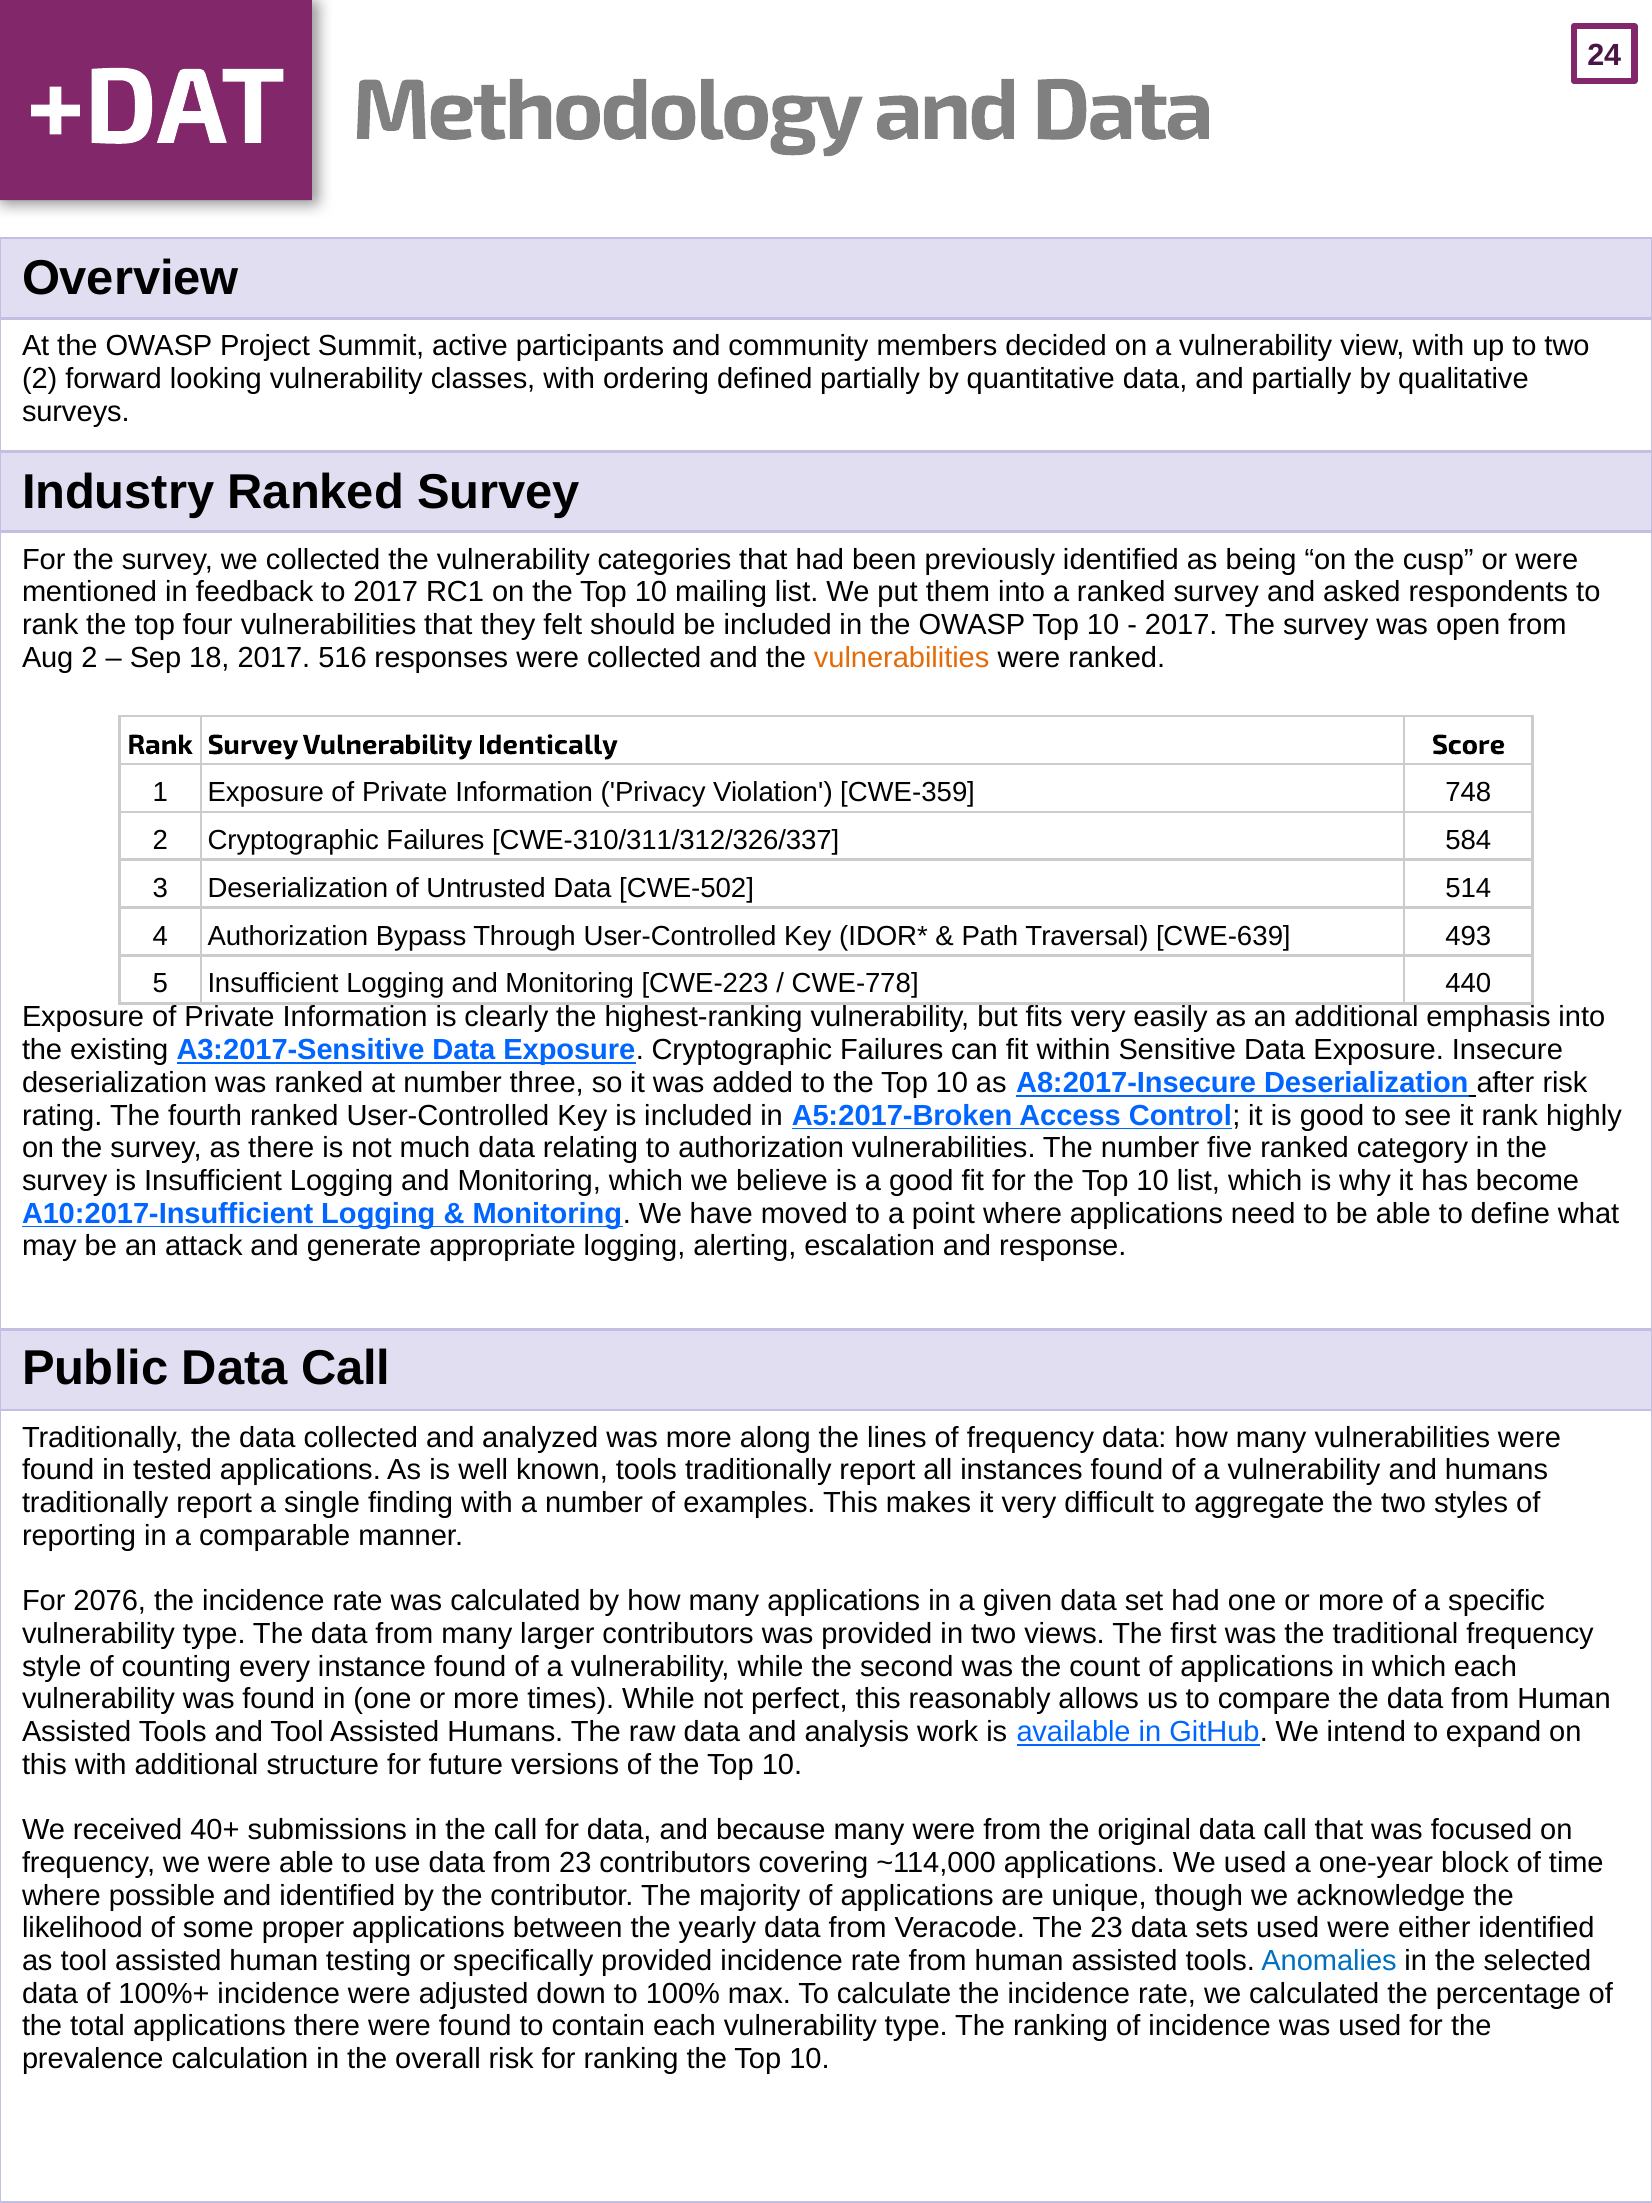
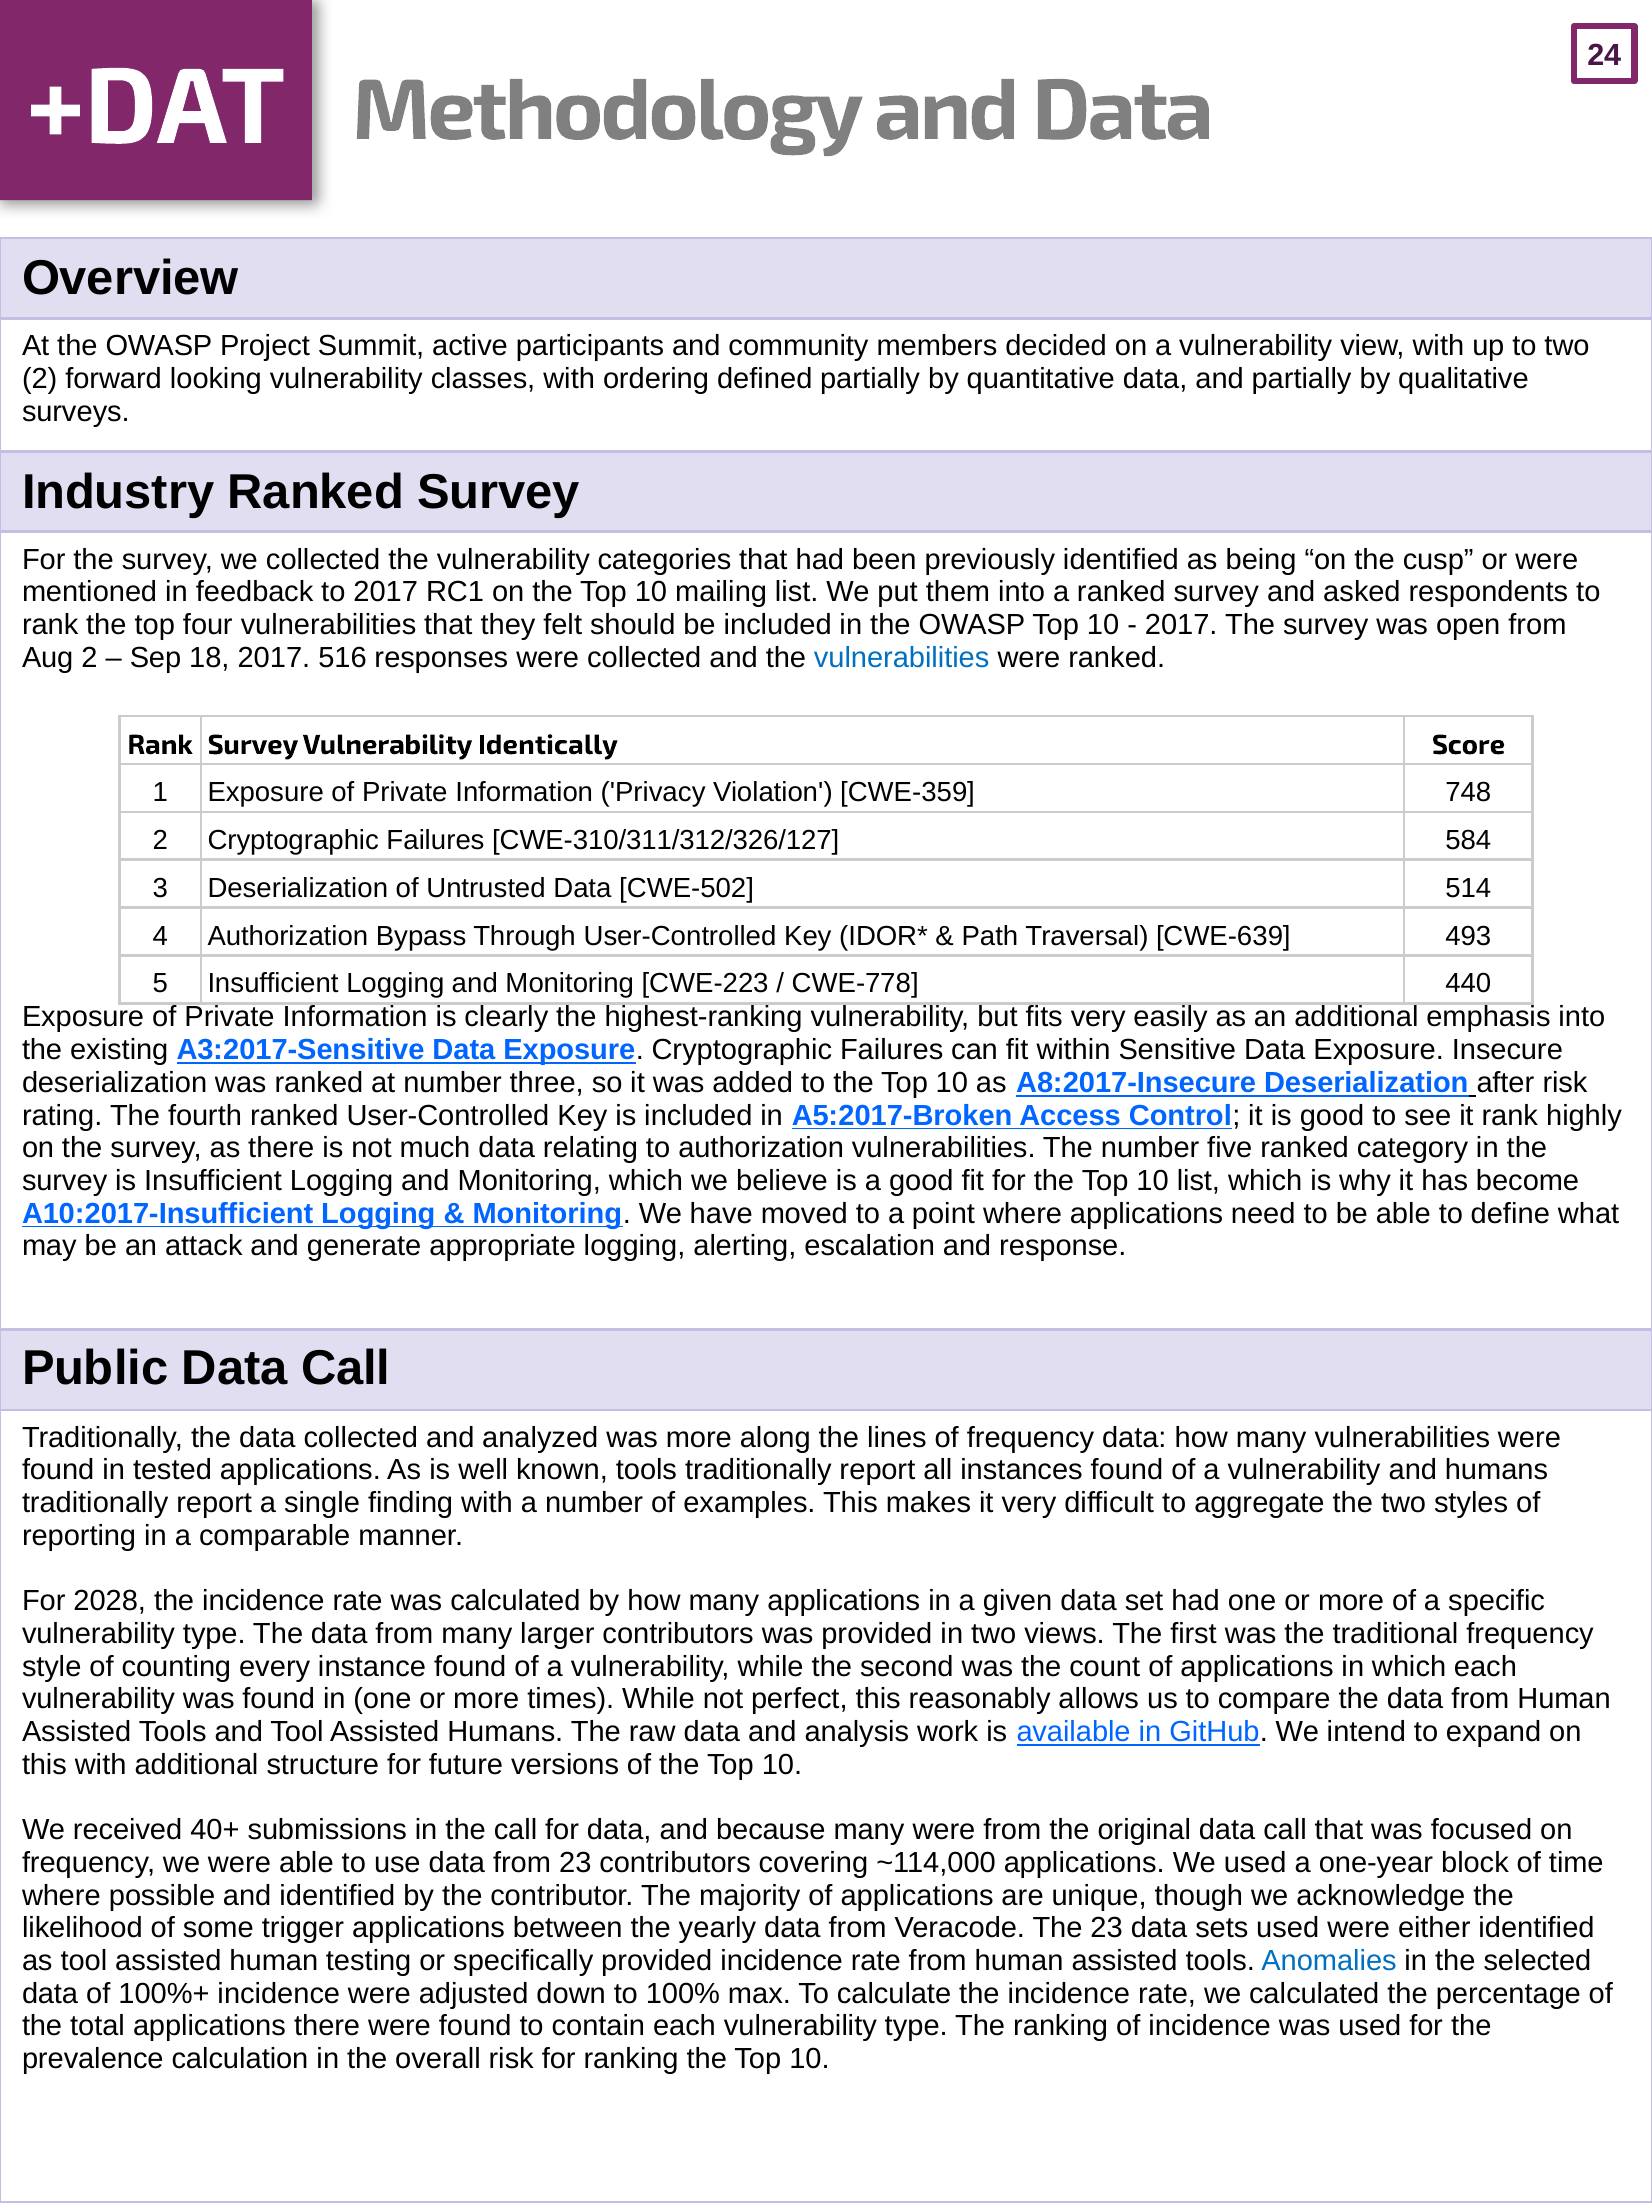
vulnerabilities at (902, 658) colour: orange -> blue
CWE-310/311/312/326/337: CWE-310/311/312/326/337 -> CWE-310/311/312/326/127
2076: 2076 -> 2028
proper: proper -> trigger
